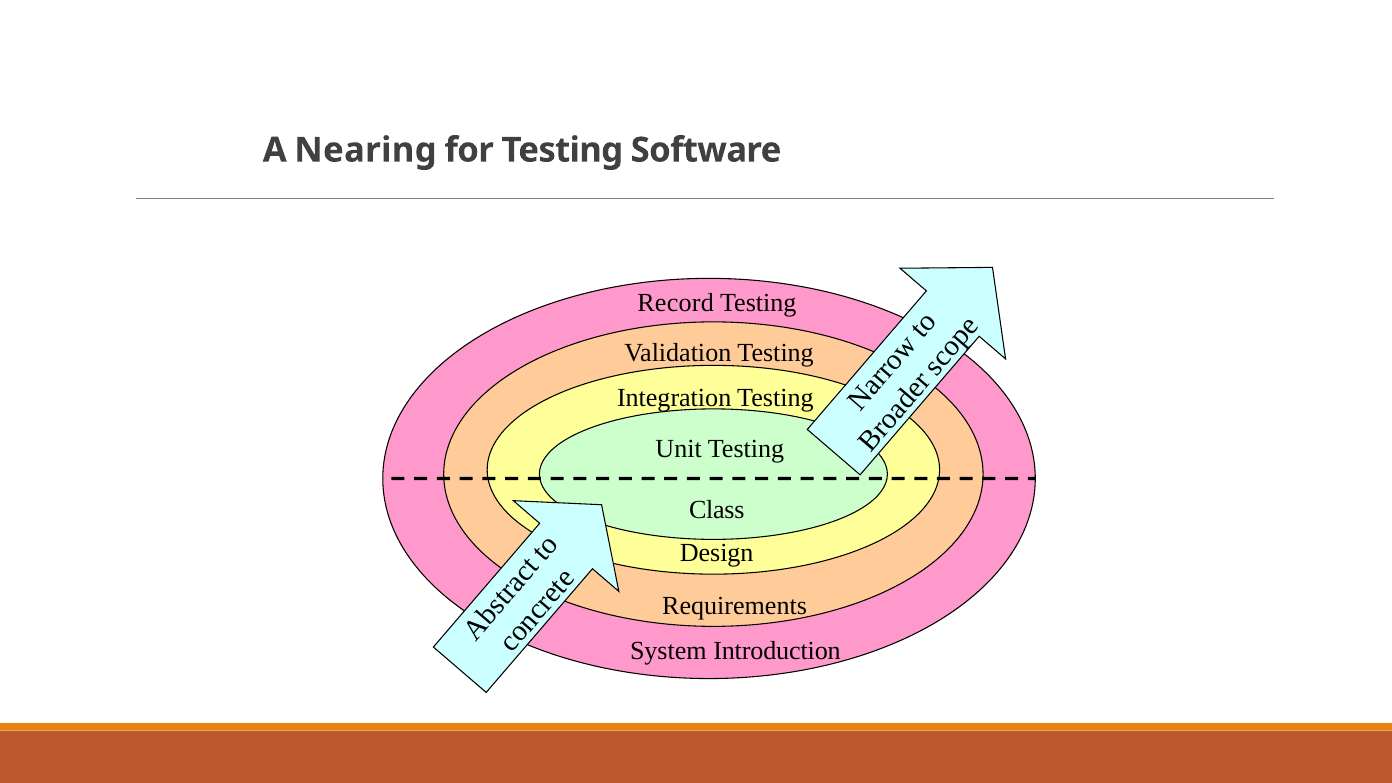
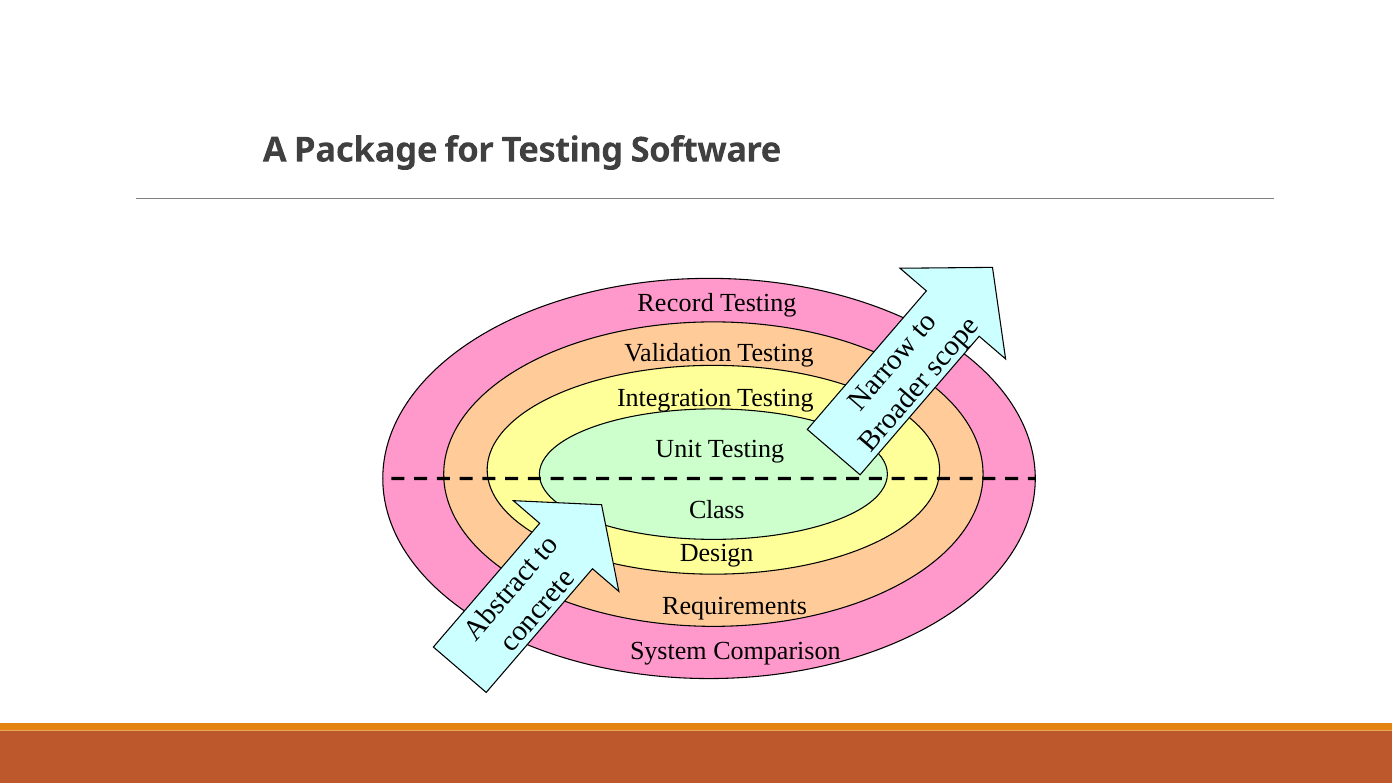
Nearing: Nearing -> Package
Introduction: Introduction -> Comparison
